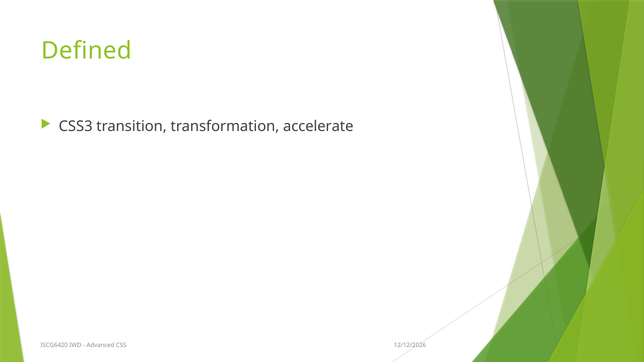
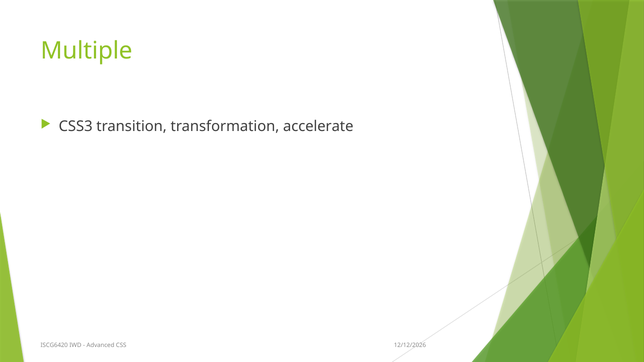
Defined: Defined -> Multiple
